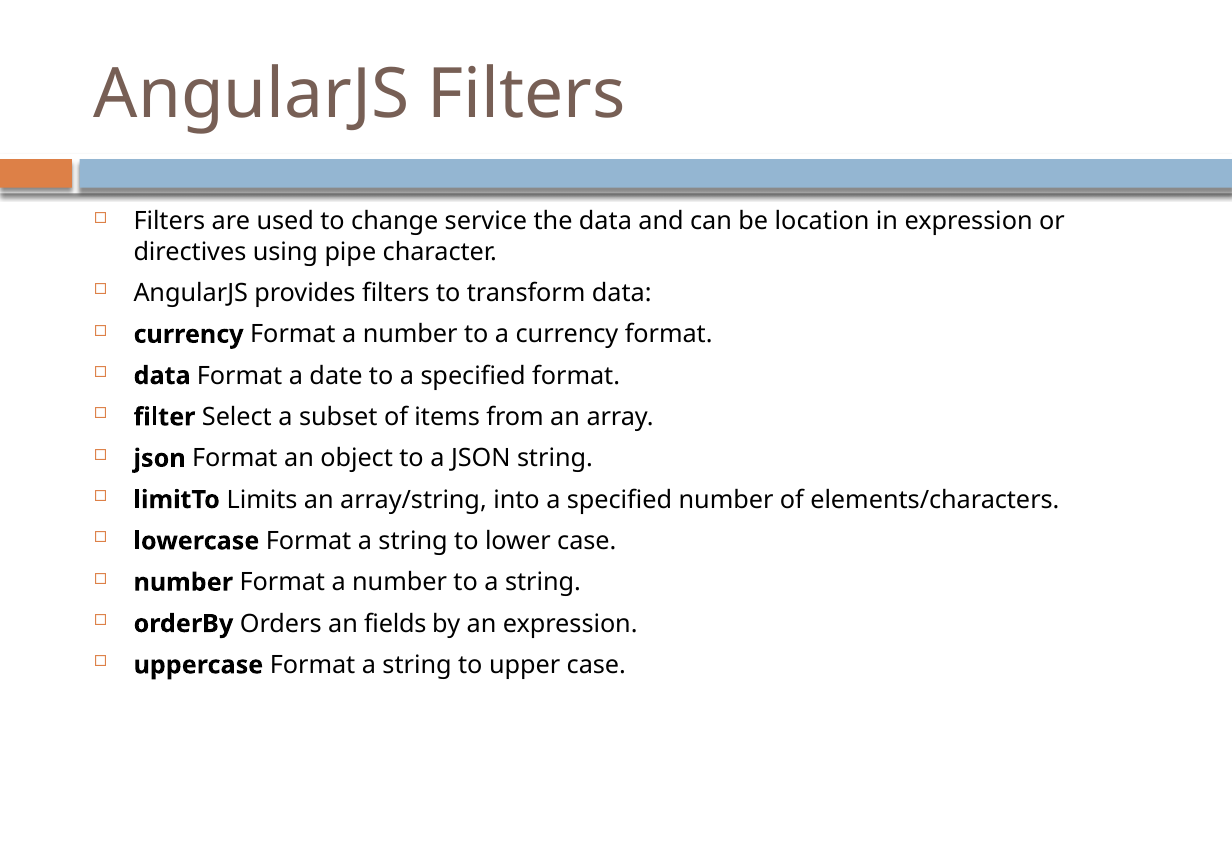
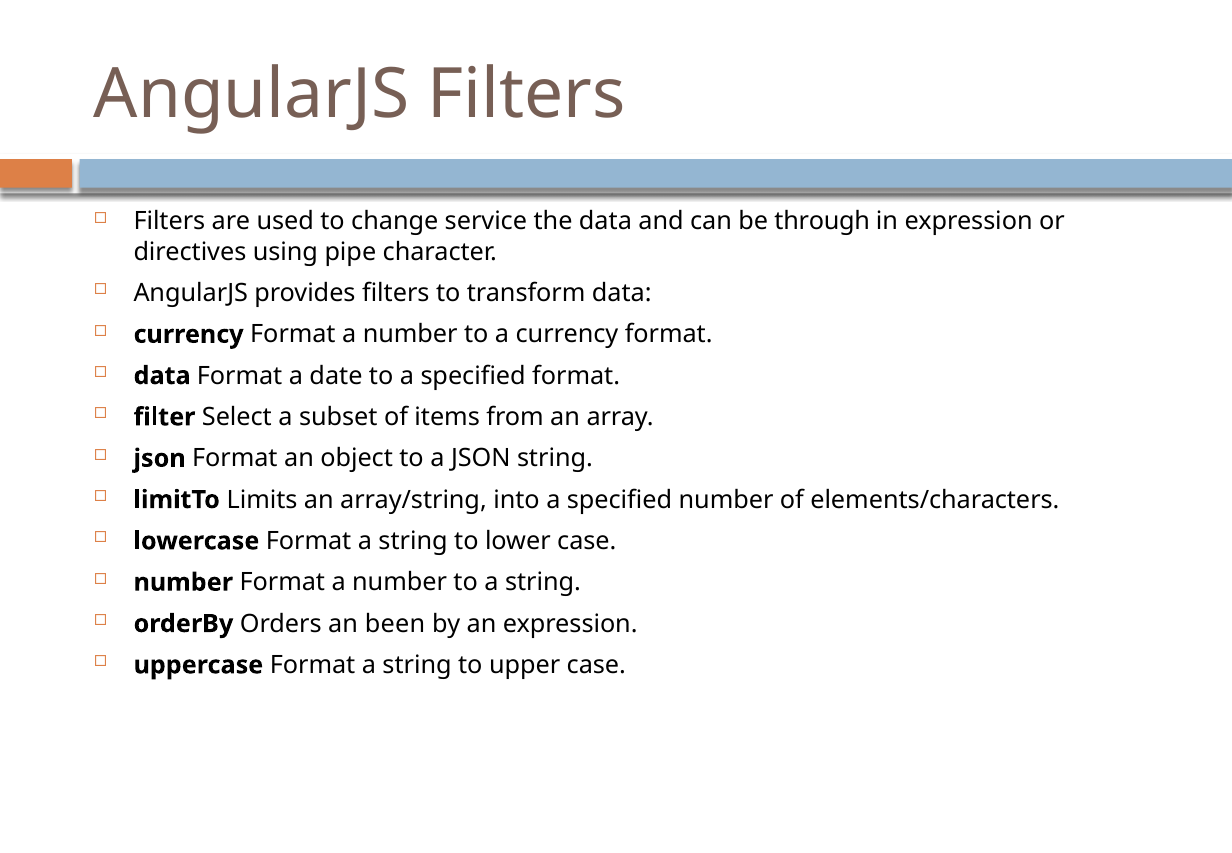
location: location -> through
fields: fields -> been
